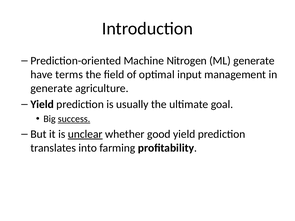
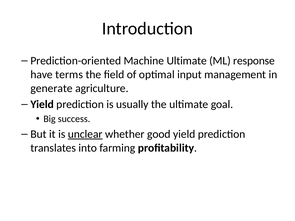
Machine Nitrogen: Nitrogen -> Ultimate
ML generate: generate -> response
success underline: present -> none
